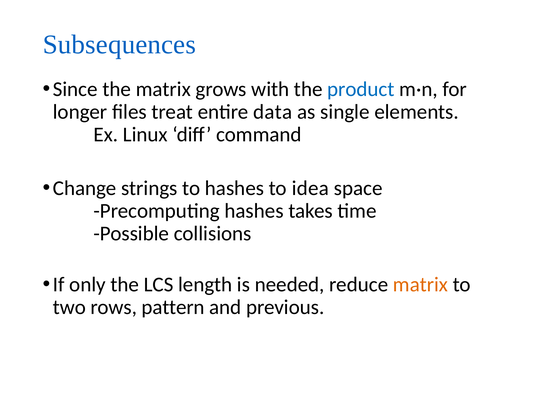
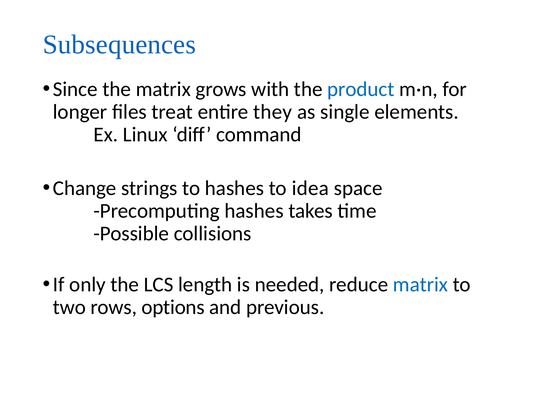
data: data -> they
matrix at (421, 285) colour: orange -> blue
pattern: pattern -> options
